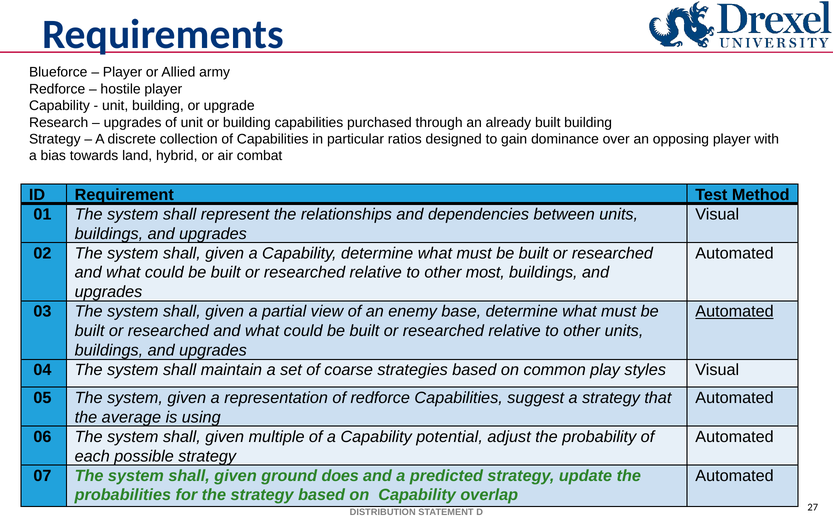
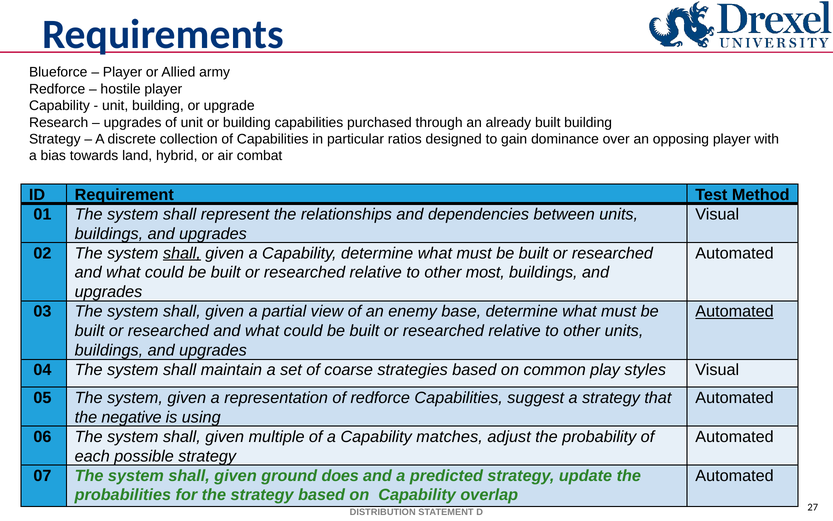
shall at (182, 253) underline: none -> present
average: average -> negative
potential: potential -> matches
